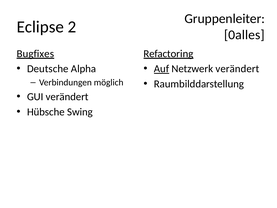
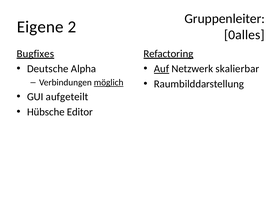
Eclipse: Eclipse -> Eigene
Netzwerk verändert: verändert -> skalierbar
möglich underline: none -> present
GUI verändert: verändert -> aufgeteilt
Swing: Swing -> Editor
